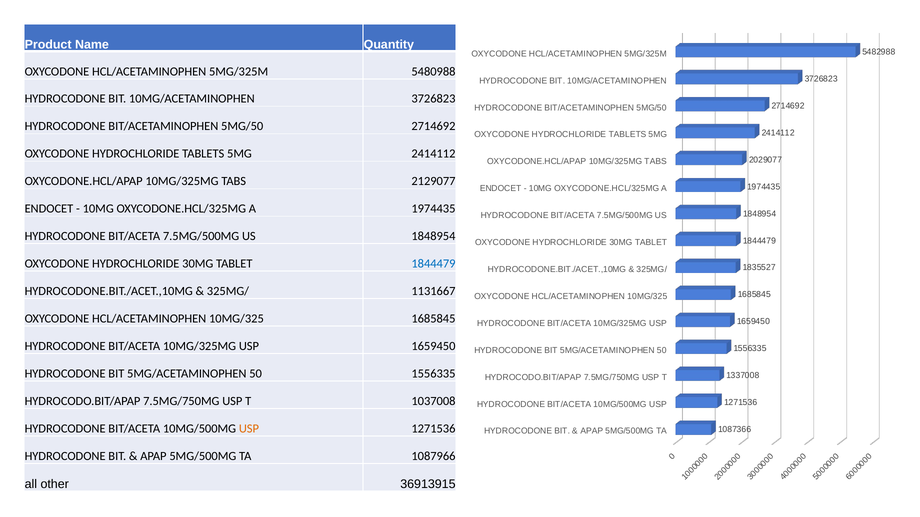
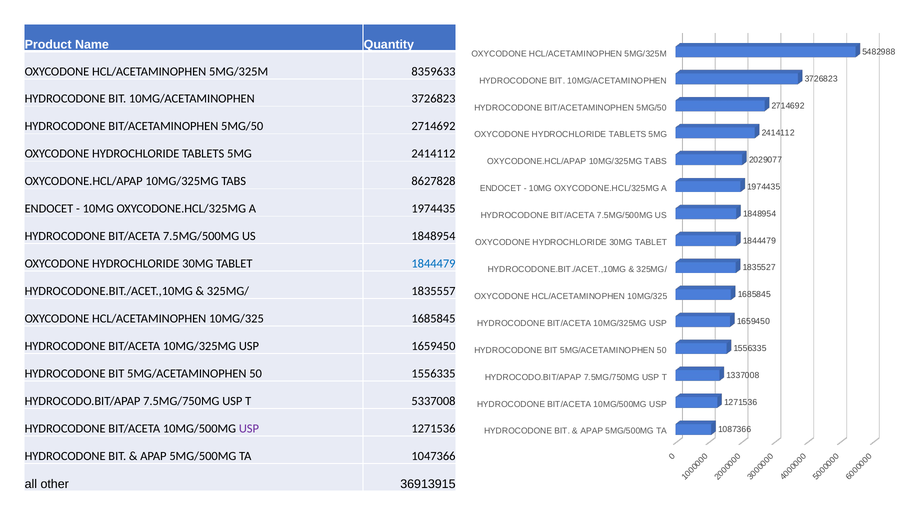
5480988: 5480988 -> 8359633
2129077: 2129077 -> 8627828
1131667: 1131667 -> 1835557
1037008: 1037008 -> 5337008
USP at (249, 429) colour: orange -> purple
1087966: 1087966 -> 1047366
